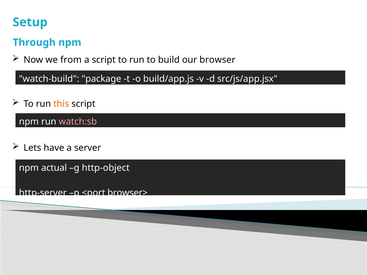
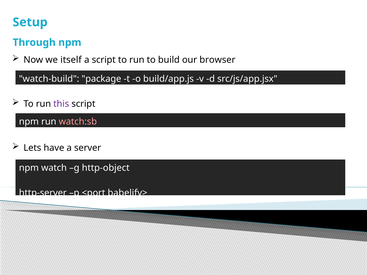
from: from -> itself
this colour: orange -> purple
actual: actual -> watch
browser>: browser> -> babelify>
